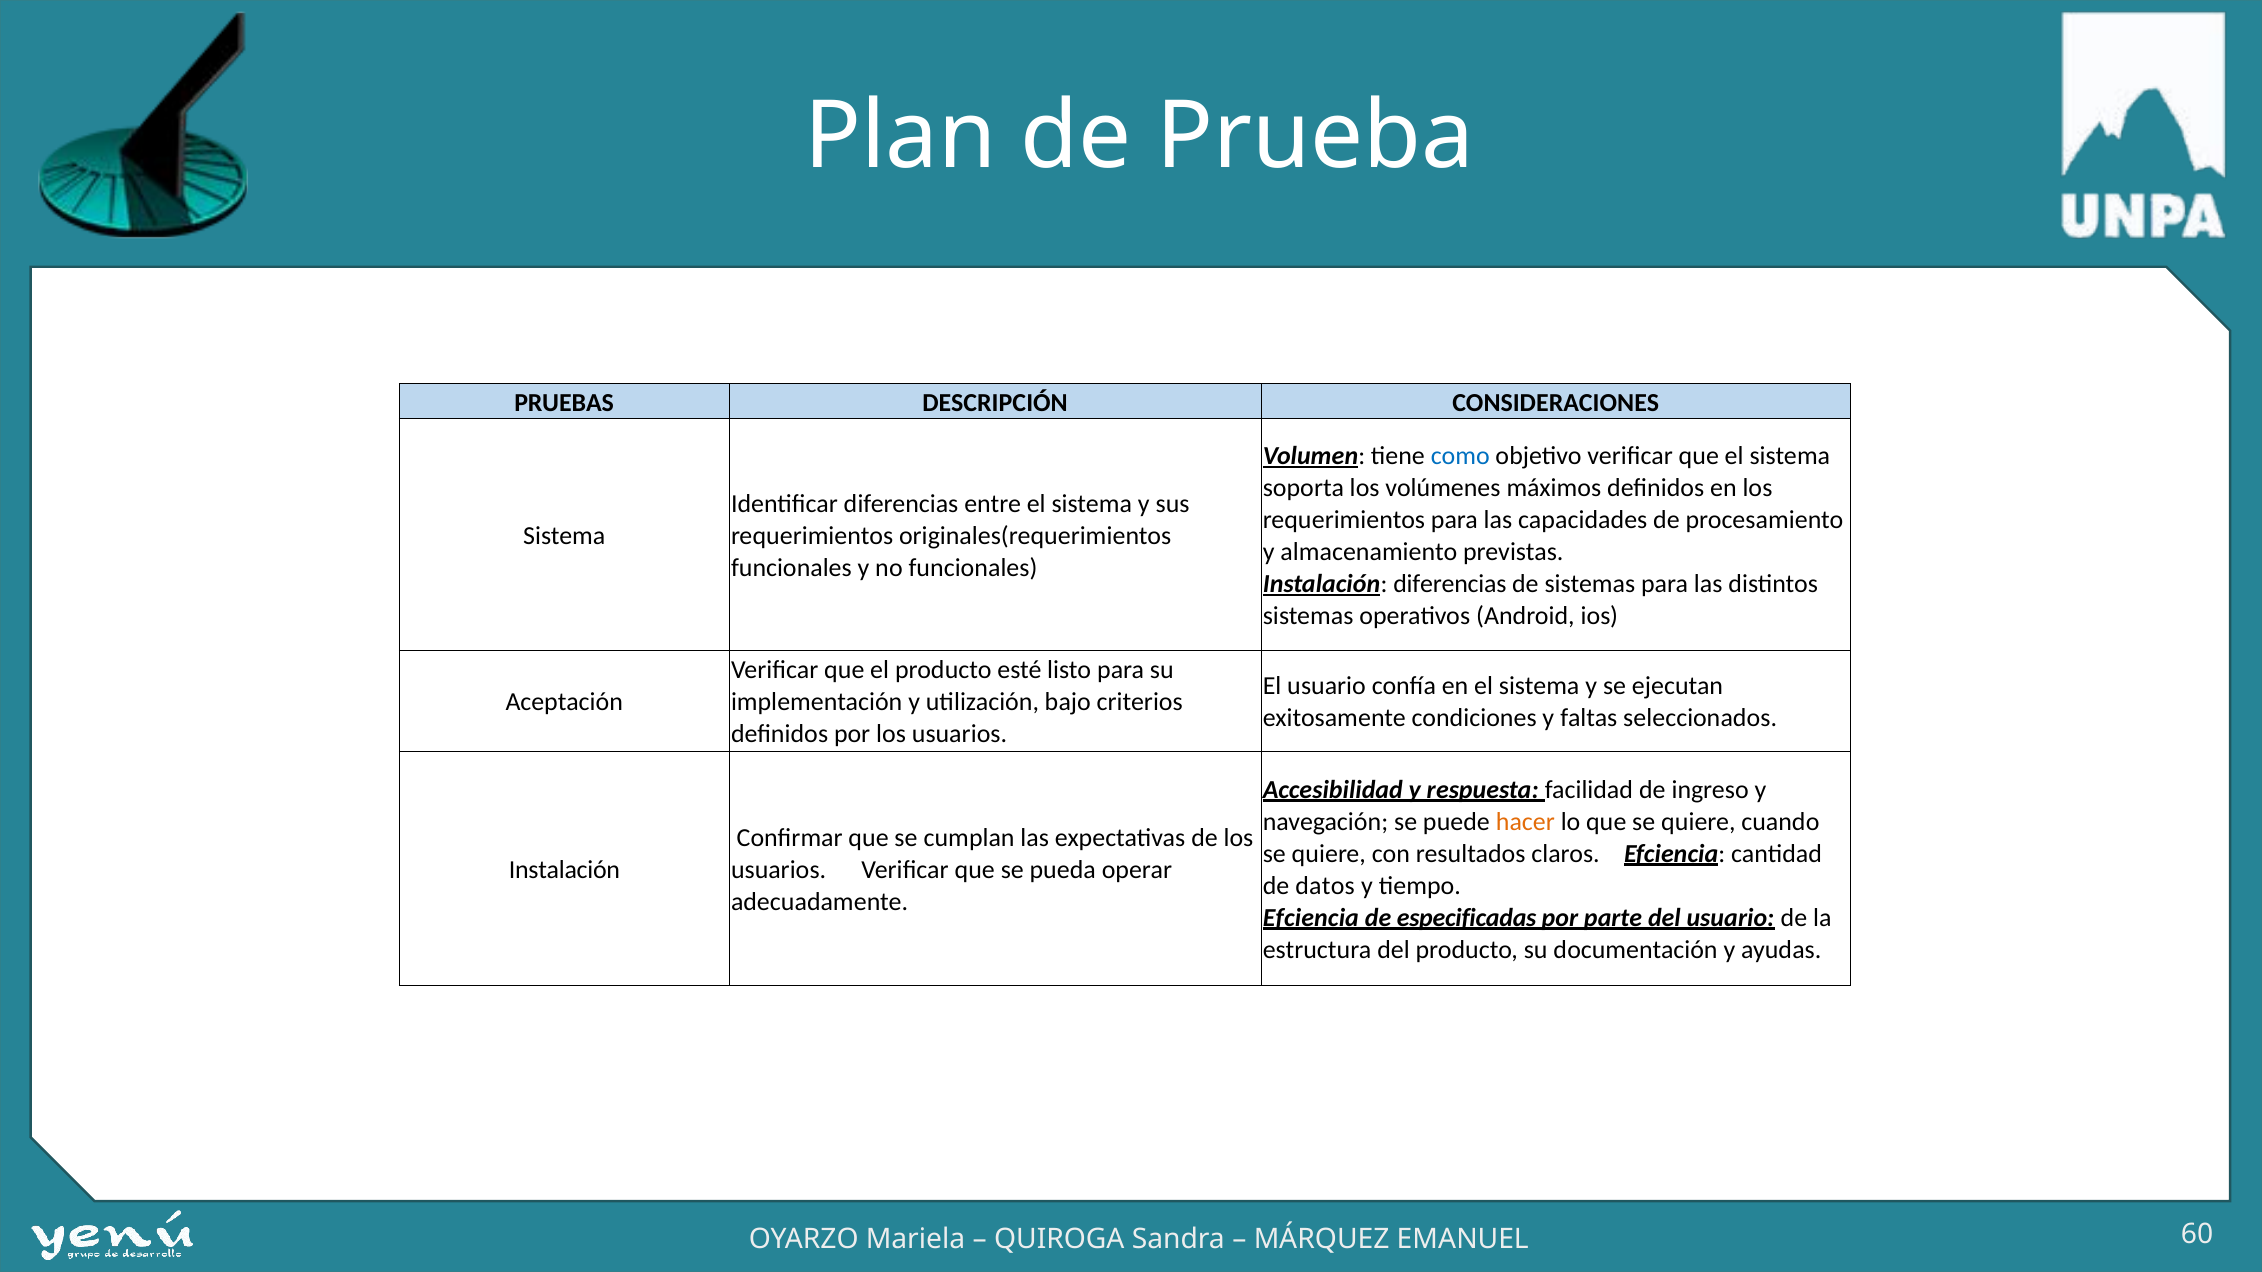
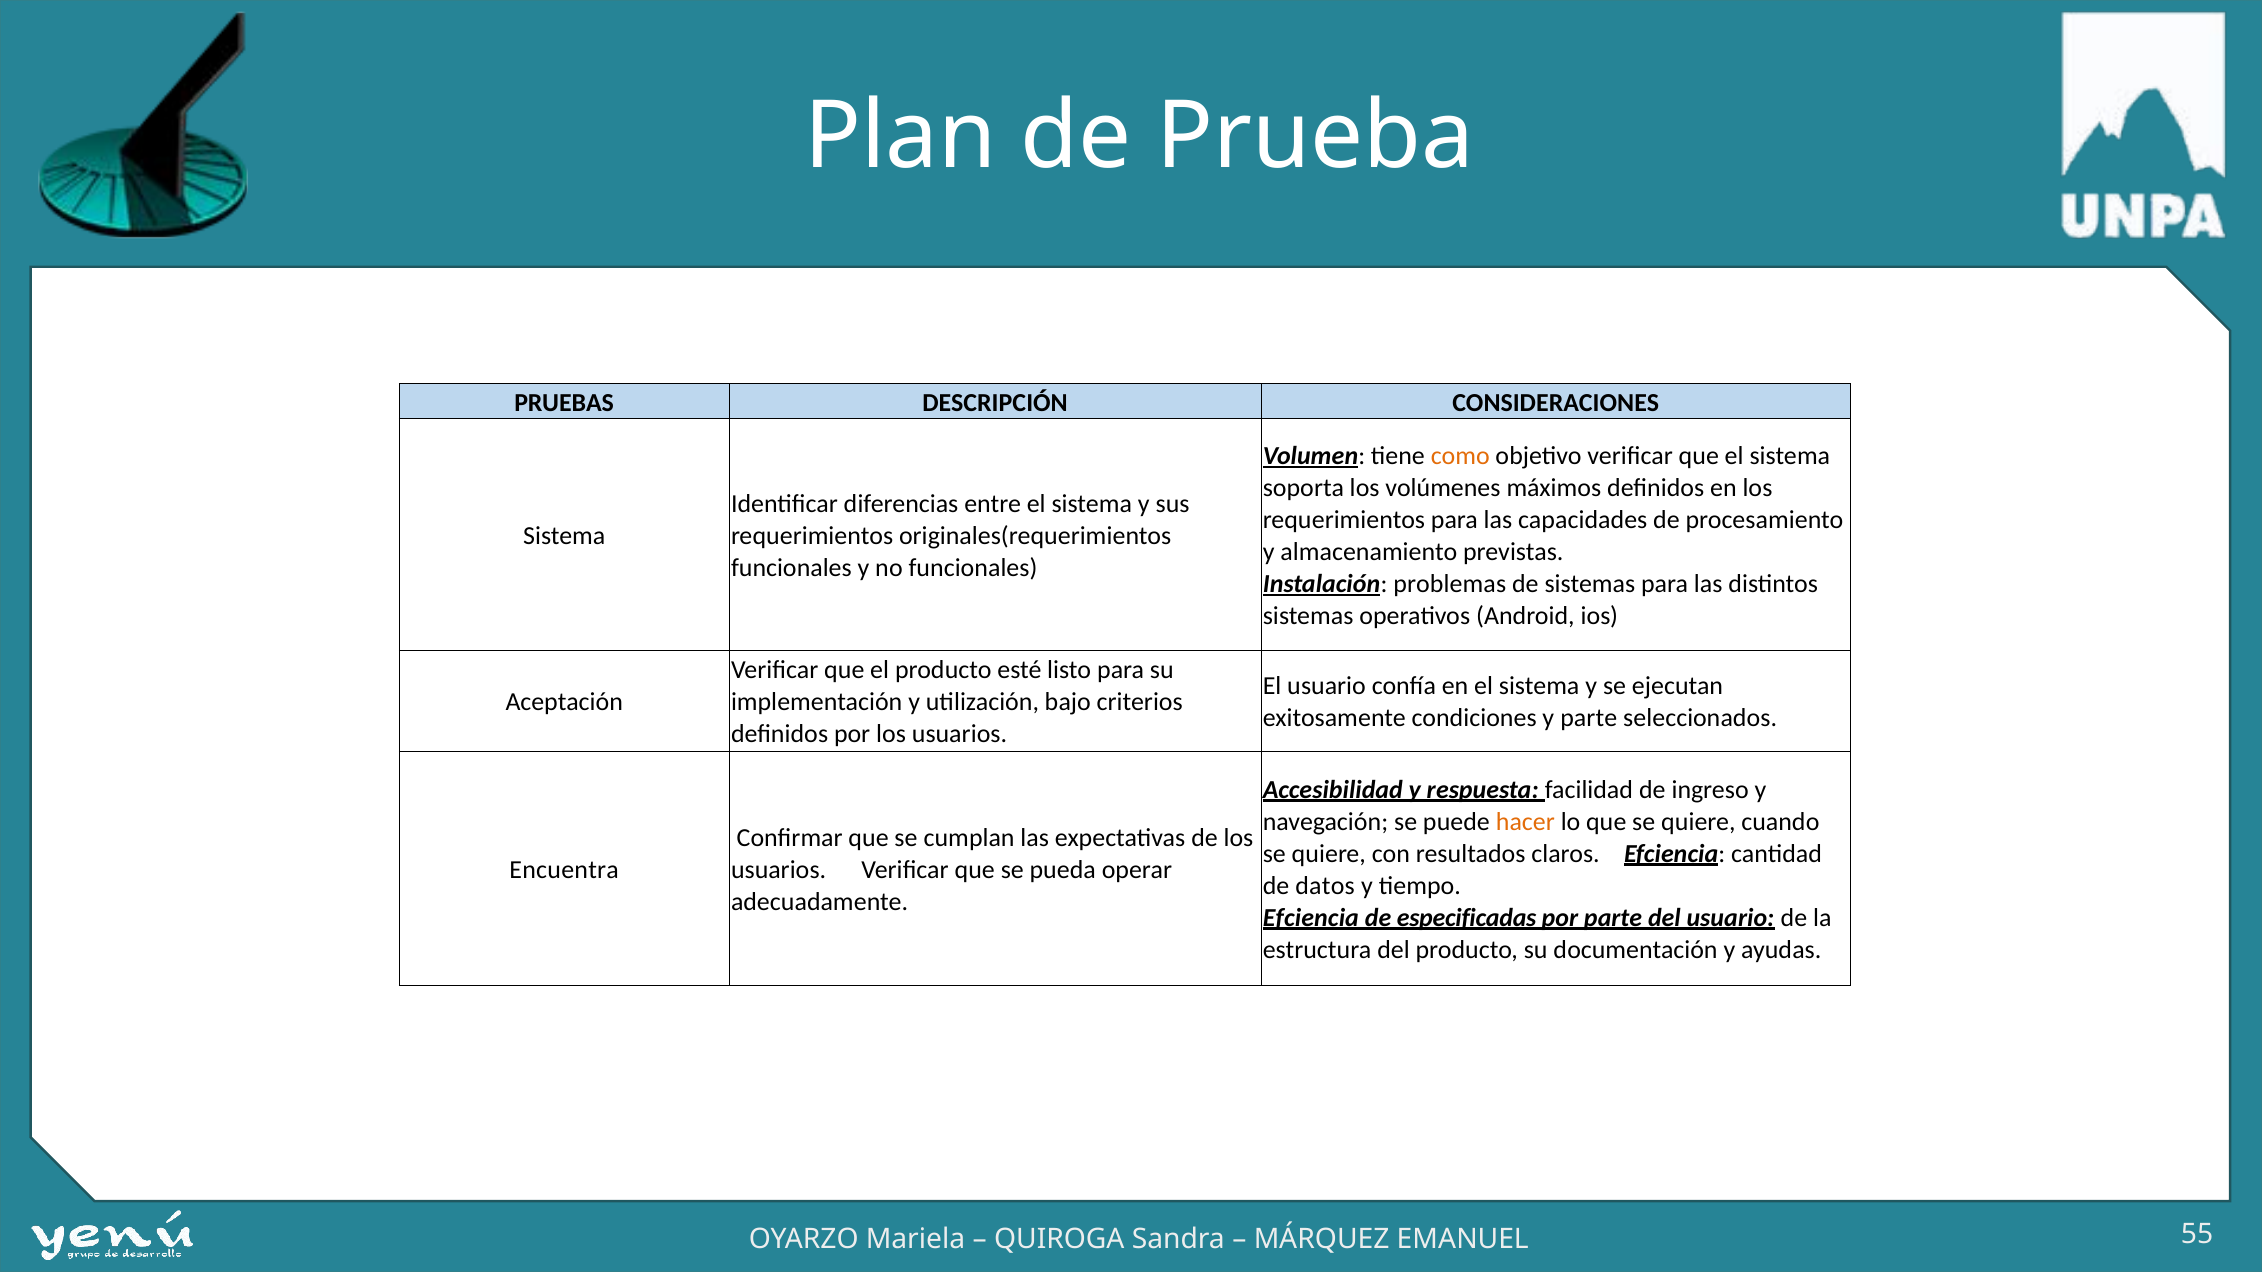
como colour: blue -> orange
Instalación diferencias: diferencias -> problemas
y faltas: faltas -> parte
Instalación at (564, 870): Instalación -> Encuentra
60: 60 -> 55
